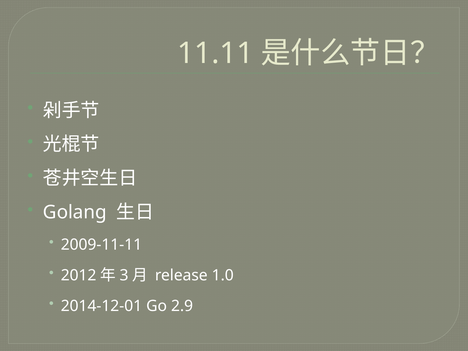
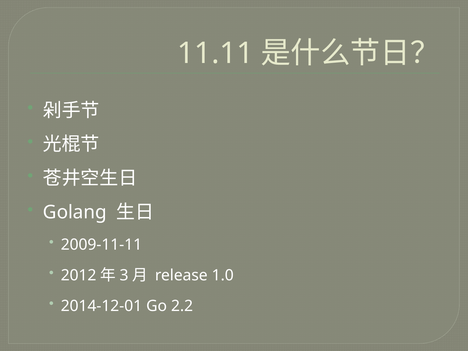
2.9: 2.9 -> 2.2
